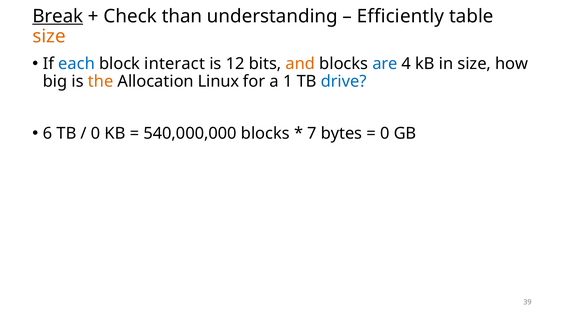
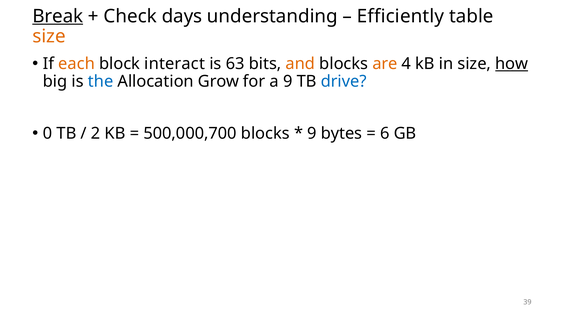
than: than -> days
each colour: blue -> orange
12: 12 -> 63
are colour: blue -> orange
how underline: none -> present
the colour: orange -> blue
Linux: Linux -> Grow
a 1: 1 -> 9
6: 6 -> 0
0 at (96, 134): 0 -> 2
540,000,000: 540,000,000 -> 500,000,700
7 at (312, 134): 7 -> 9
0 at (385, 134): 0 -> 6
